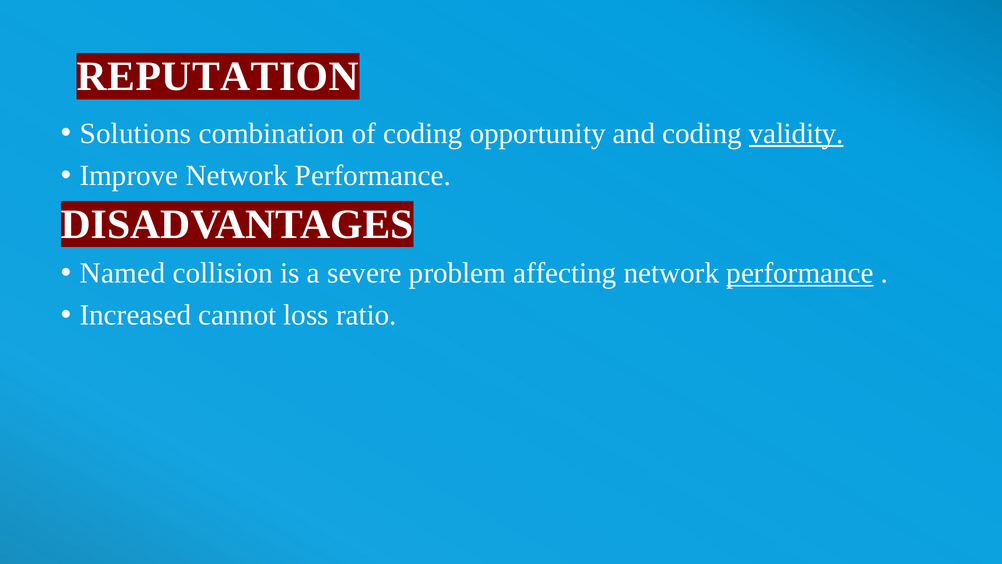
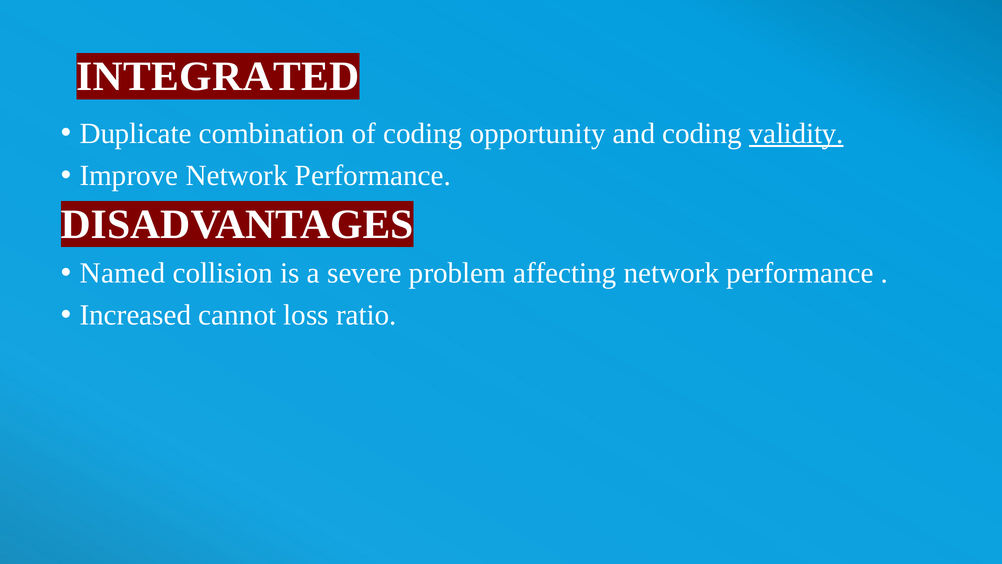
REPUTATION: REPUTATION -> INTEGRATED
Solutions: Solutions -> Duplicate
performance at (800, 273) underline: present -> none
